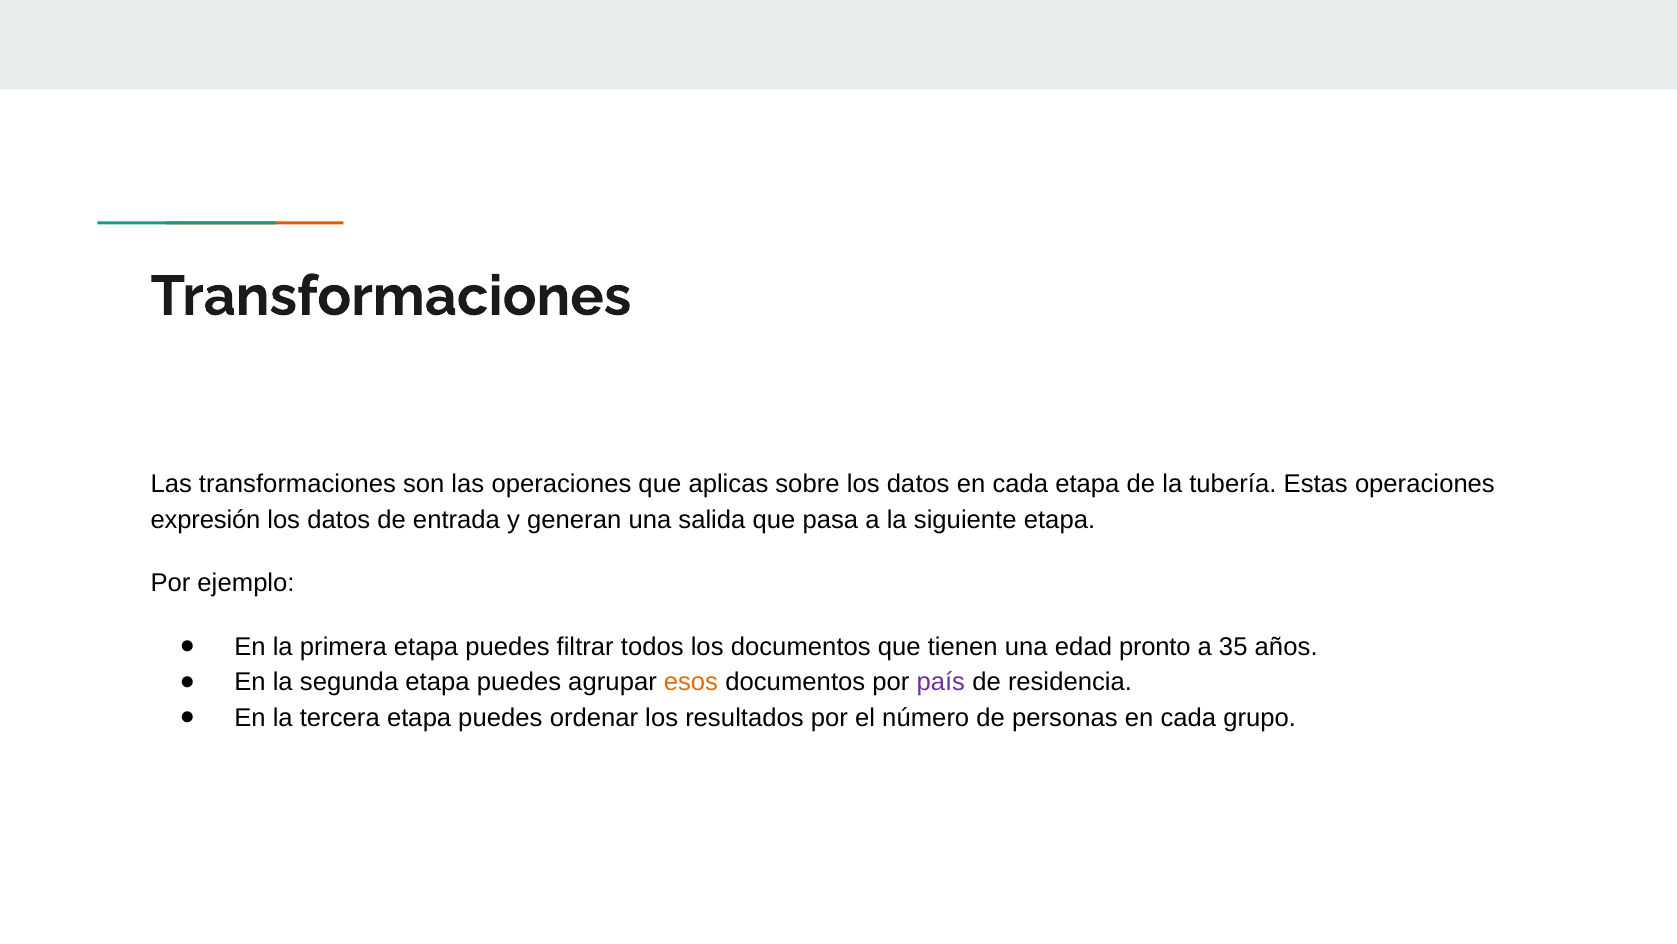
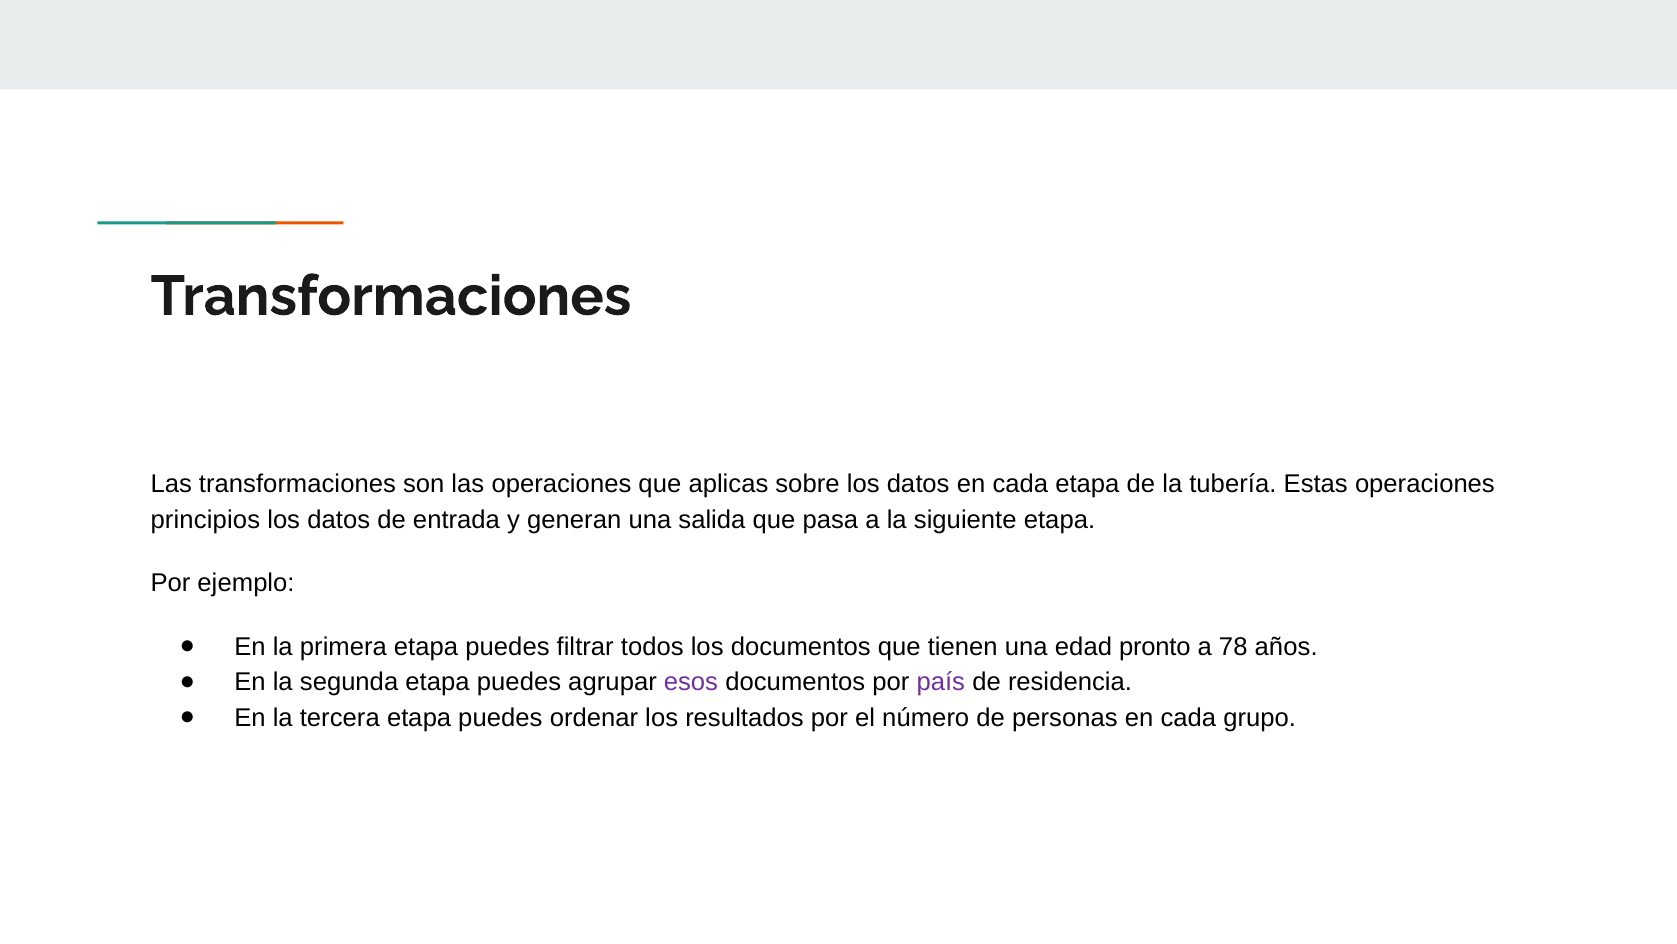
expresión: expresión -> principios
35: 35 -> 78
esos colour: orange -> purple
